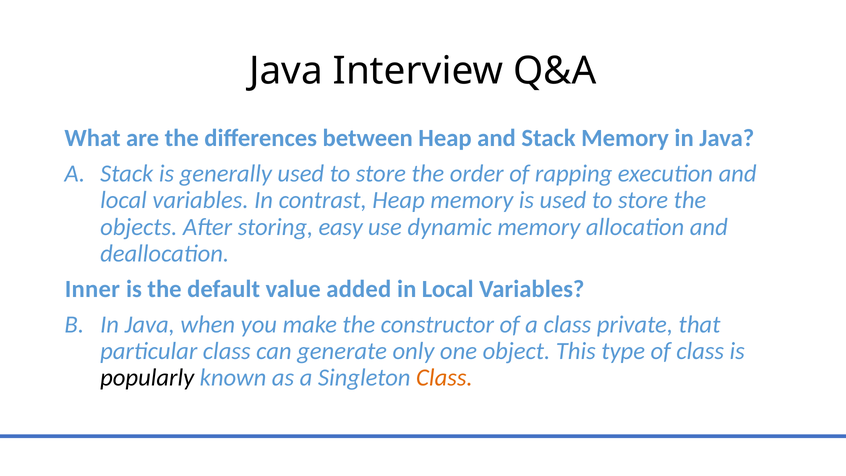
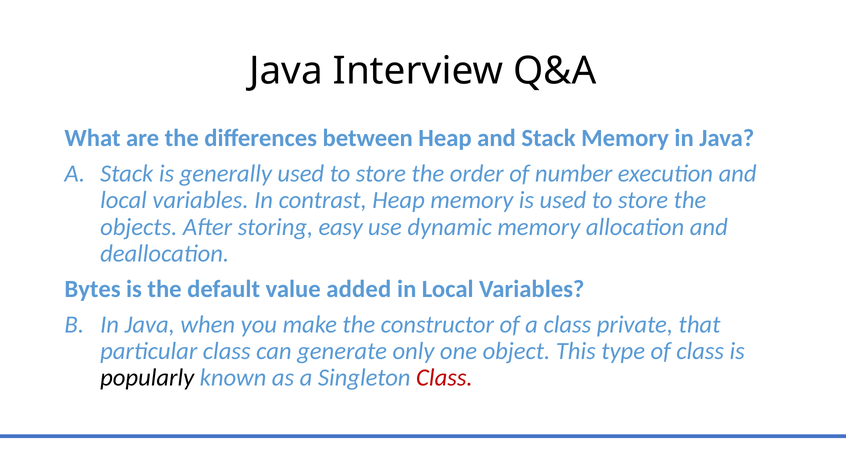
rapping: rapping -> number
Inner: Inner -> Bytes
Class at (444, 378) colour: orange -> red
